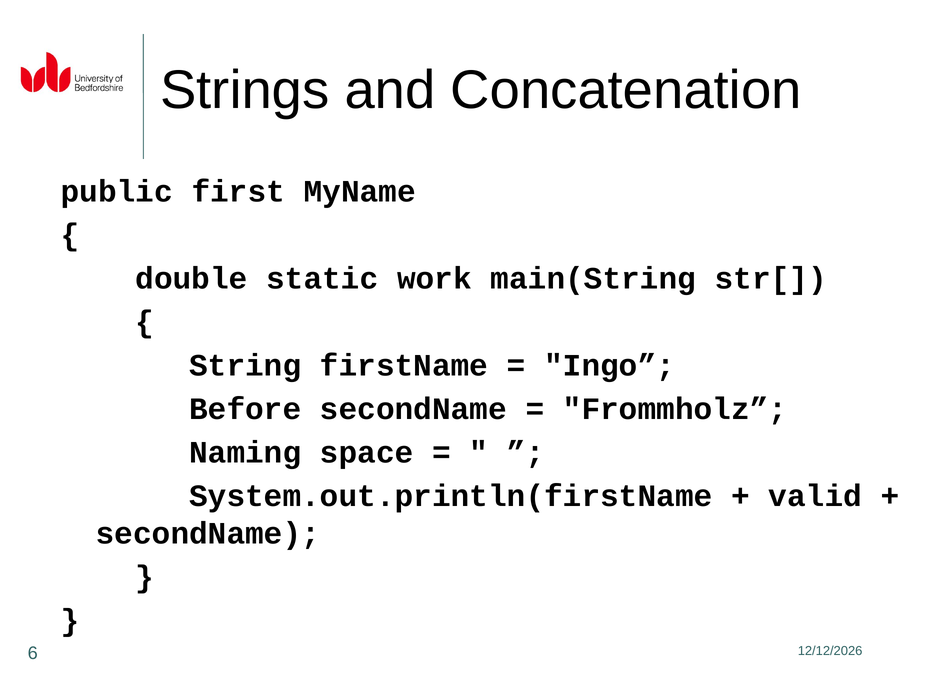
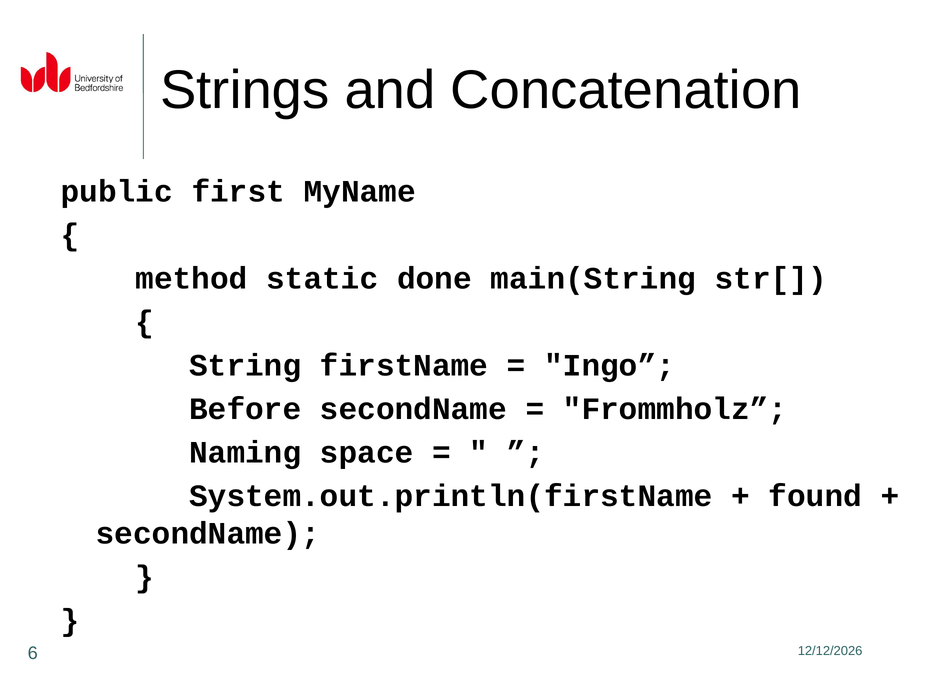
double: double -> method
work: work -> done
valid: valid -> found
